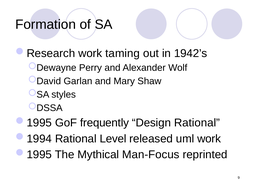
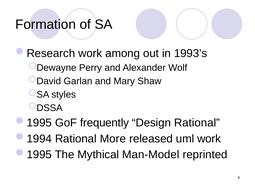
taming: taming -> among
1942’s: 1942’s -> 1993’s
Level: Level -> More
Man-Focus: Man-Focus -> Man-Model
